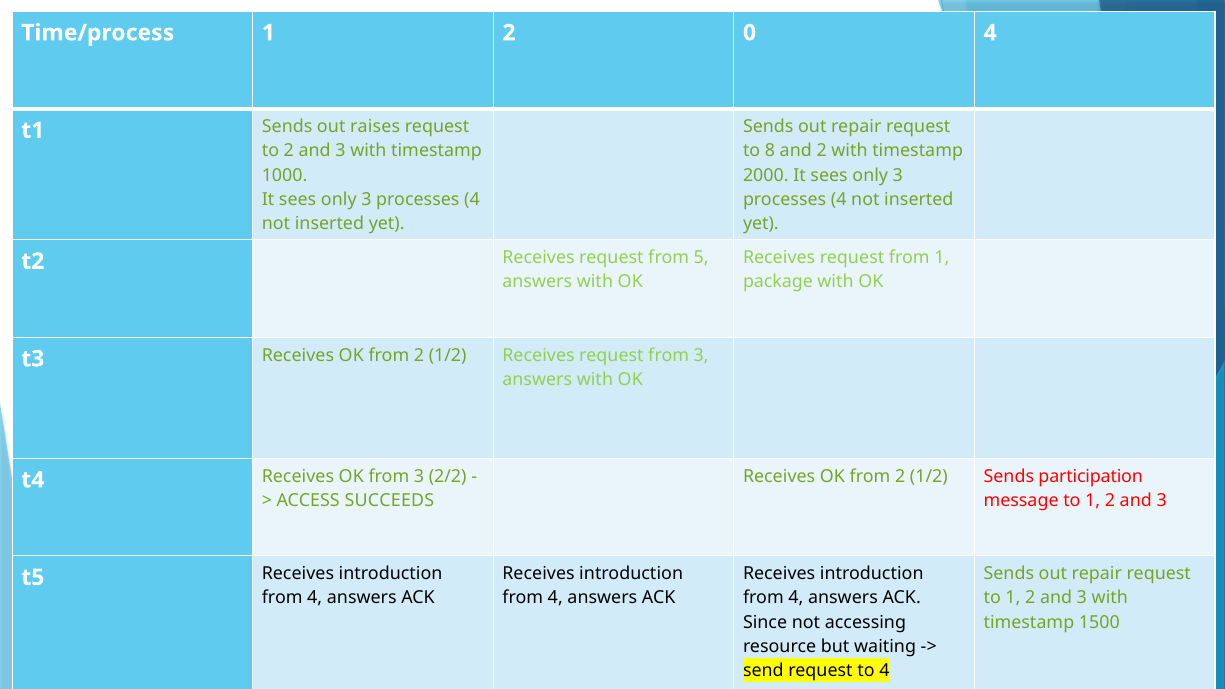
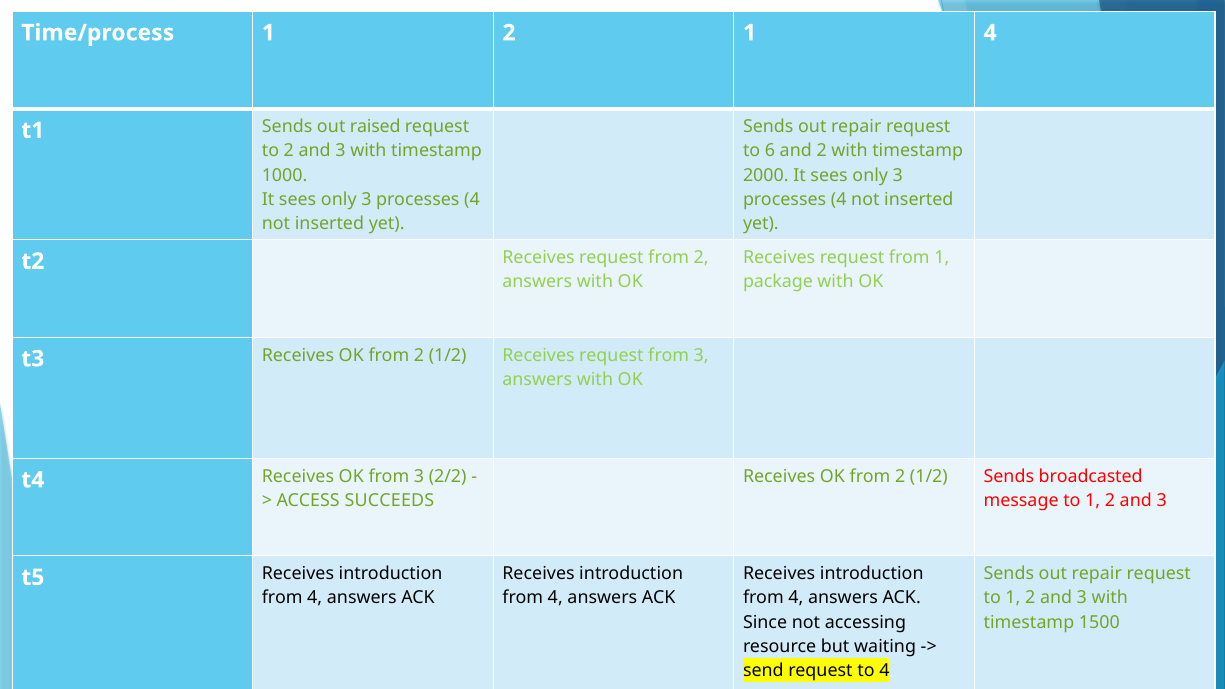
2 0: 0 -> 1
raises: raises -> raised
8: 8 -> 6
request from 5: 5 -> 2
participation: participation -> broadcasted
